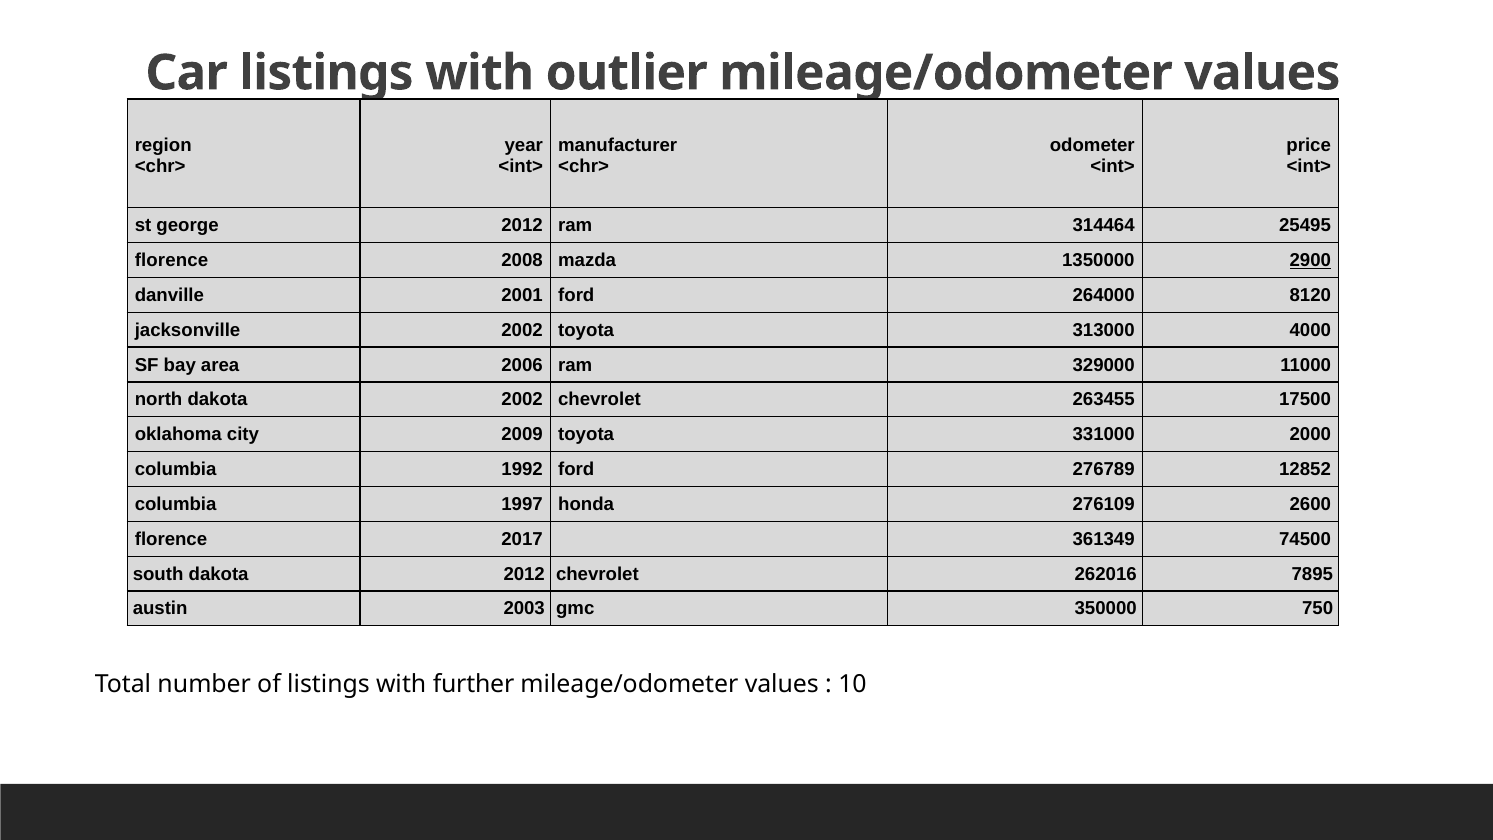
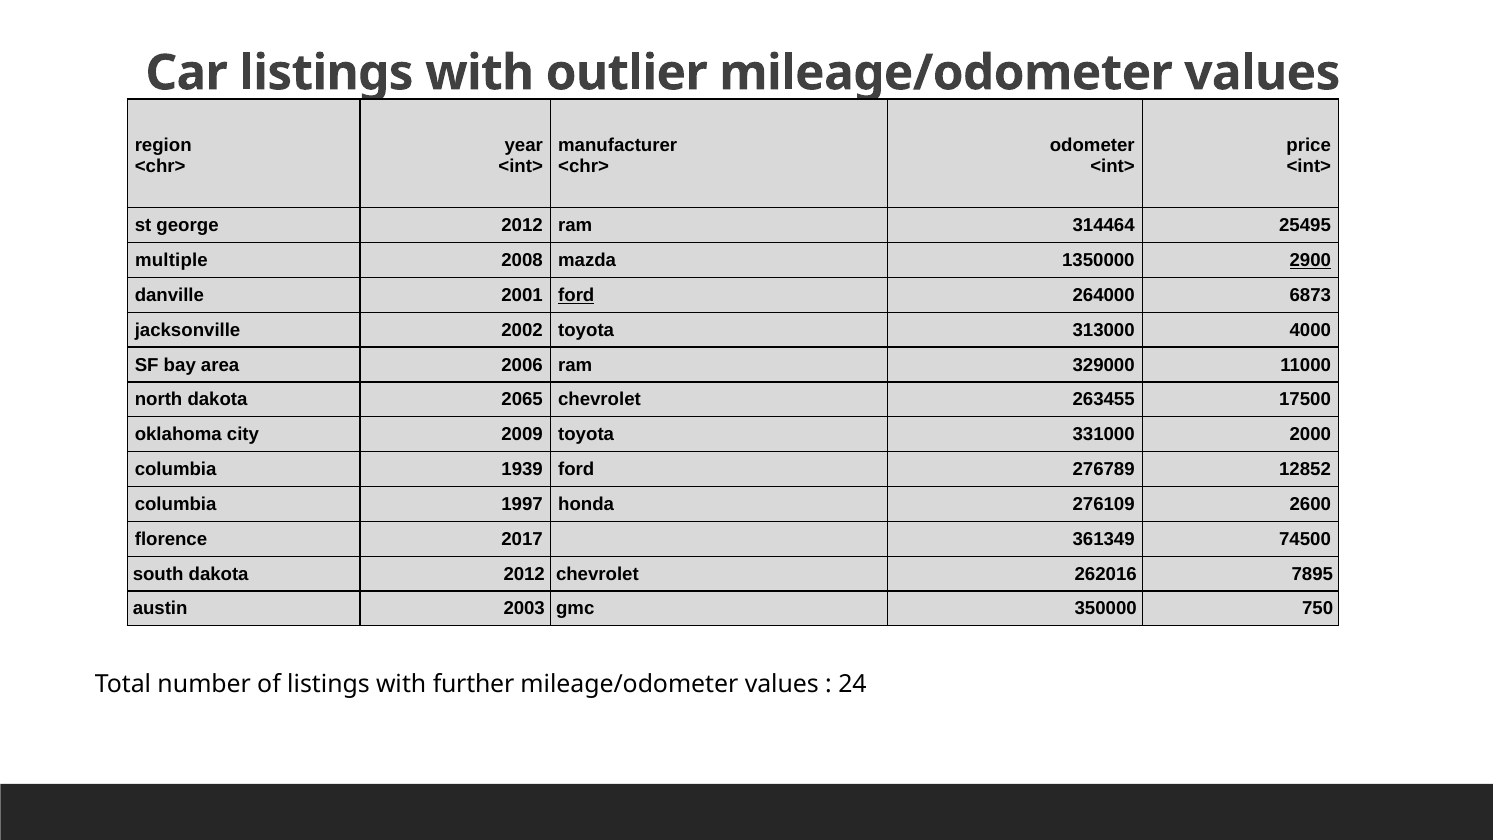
florence at (172, 260): florence -> multiple
ford at (576, 295) underline: none -> present
8120: 8120 -> 6873
dakota 2002: 2002 -> 2065
1992: 1992 -> 1939
10: 10 -> 24
